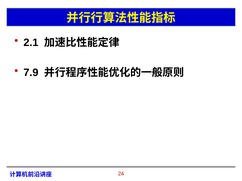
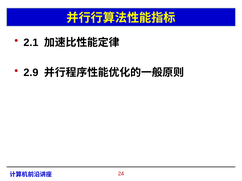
7.9: 7.9 -> 2.9
